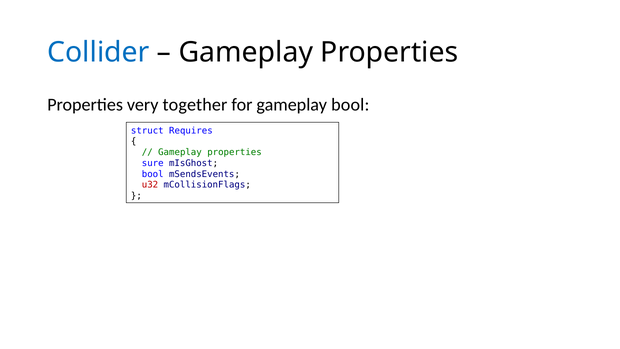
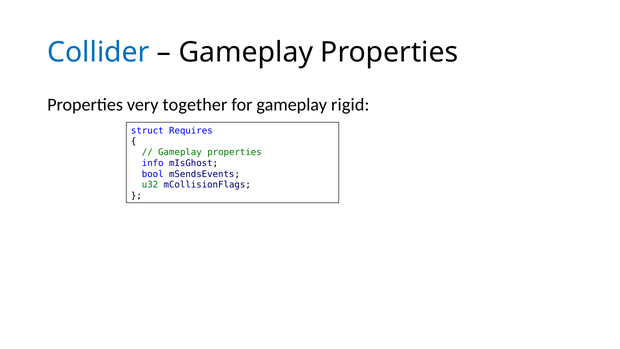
gameplay bool: bool -> rigid
sure: sure -> info
u32 colour: red -> green
